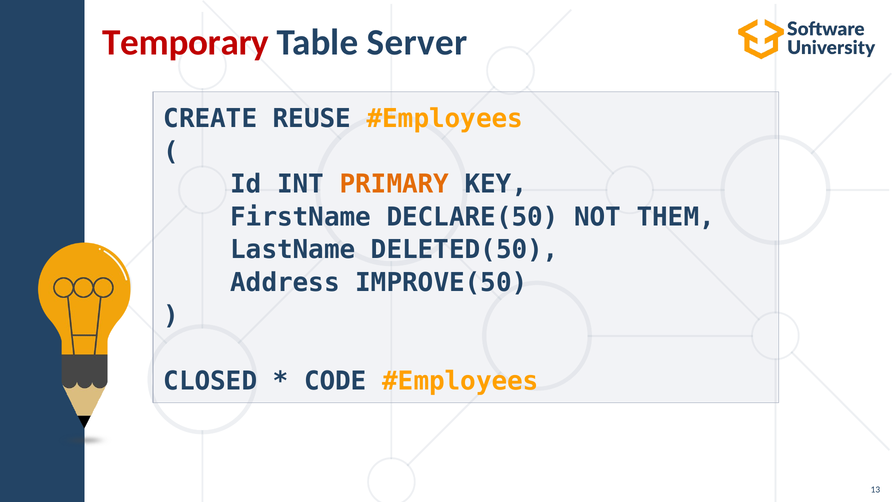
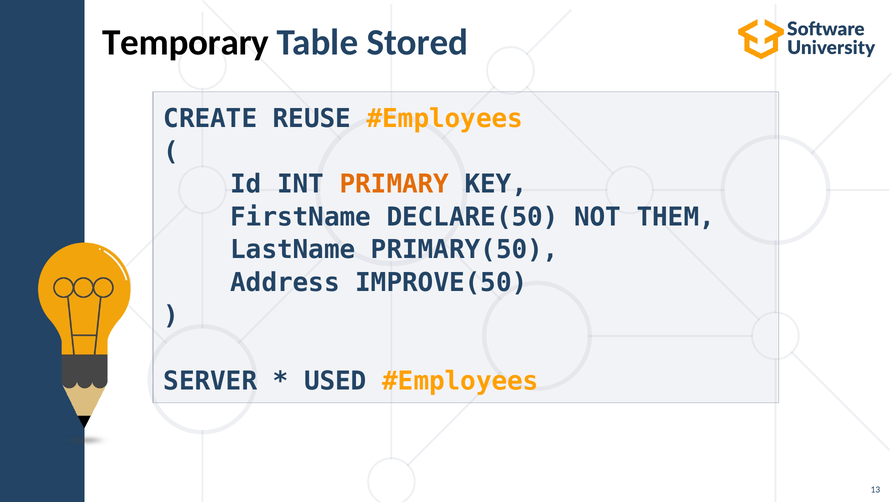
Temporary colour: red -> black
Server: Server -> Stored
DELETED(50: DELETED(50 -> PRIMARY(50
CLOSED: CLOSED -> SERVER
CODE: CODE -> USED
